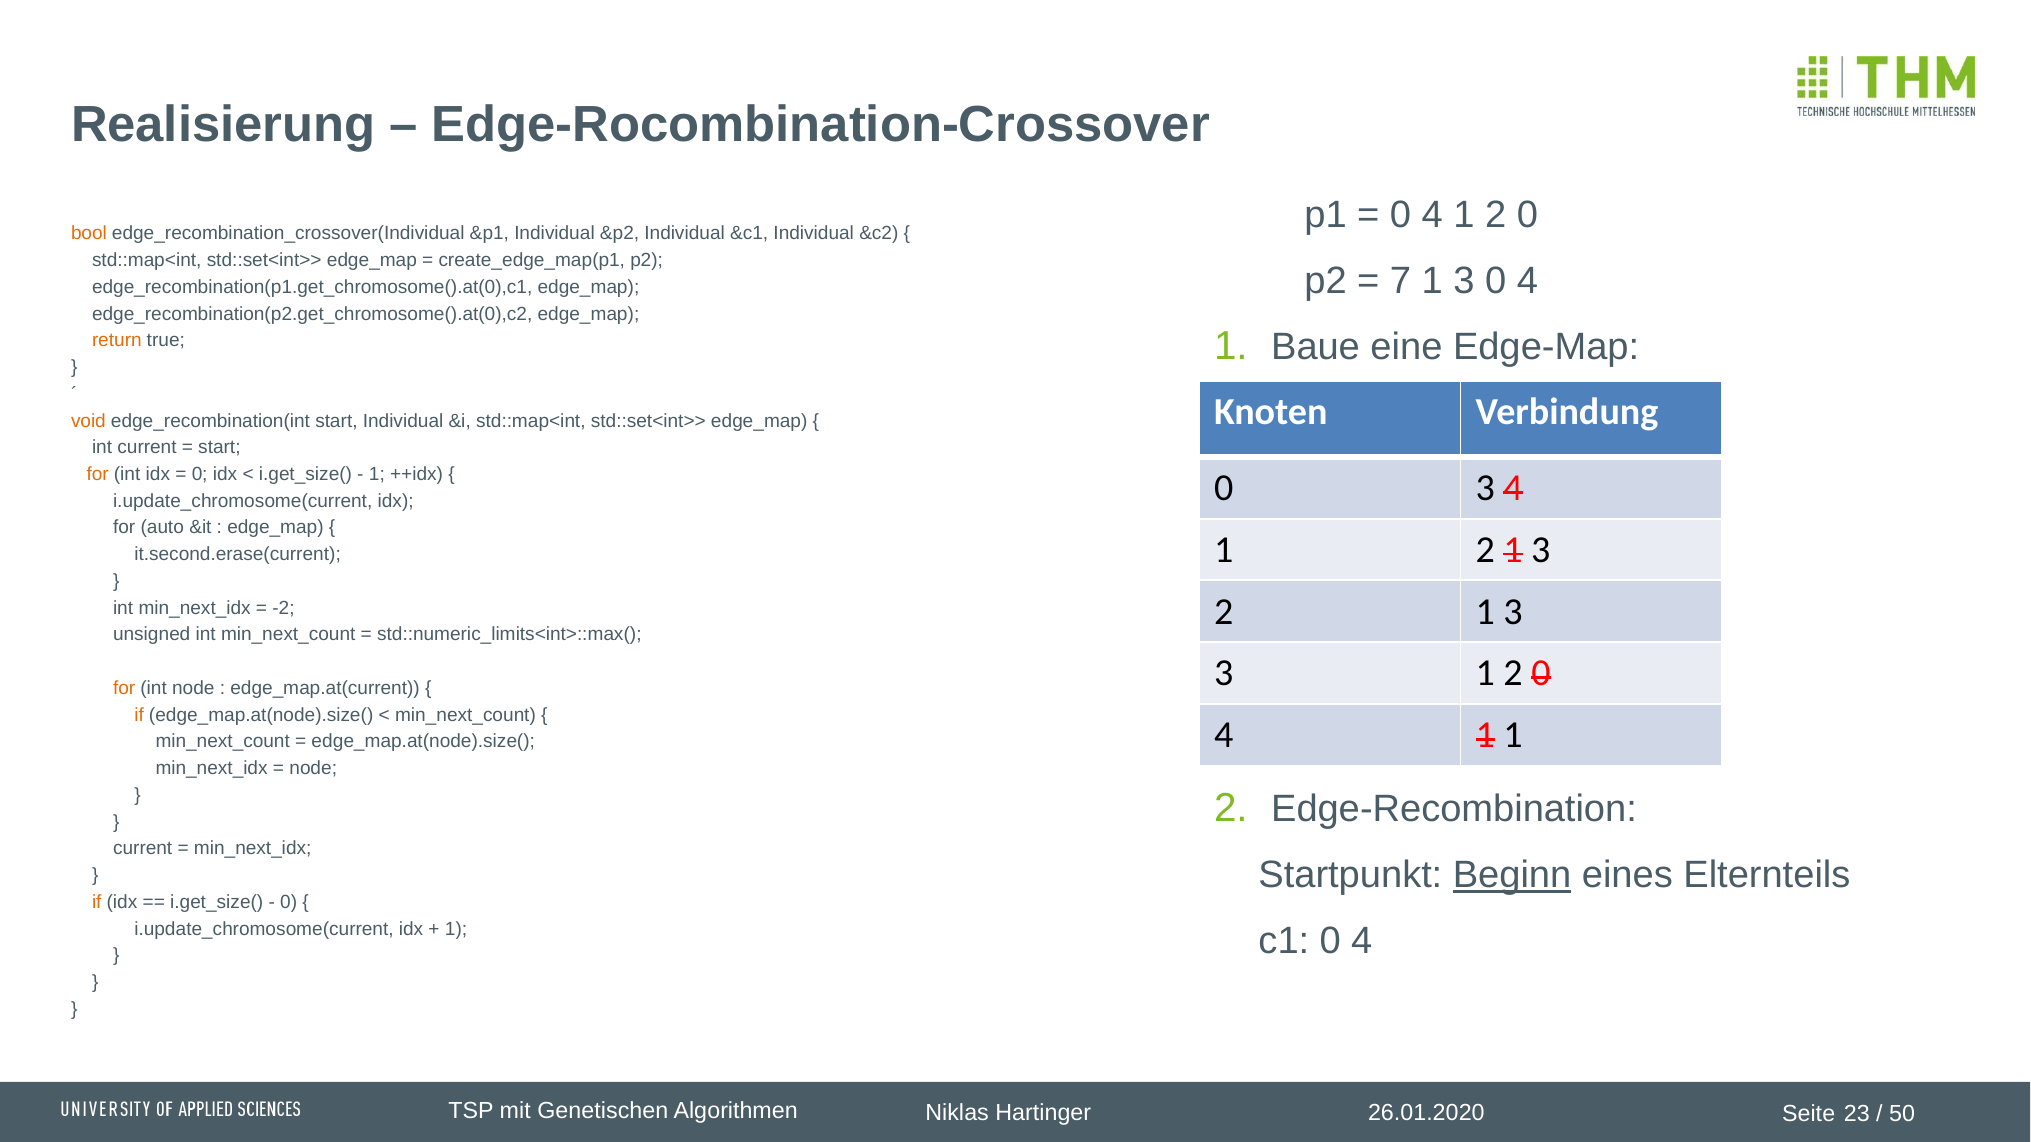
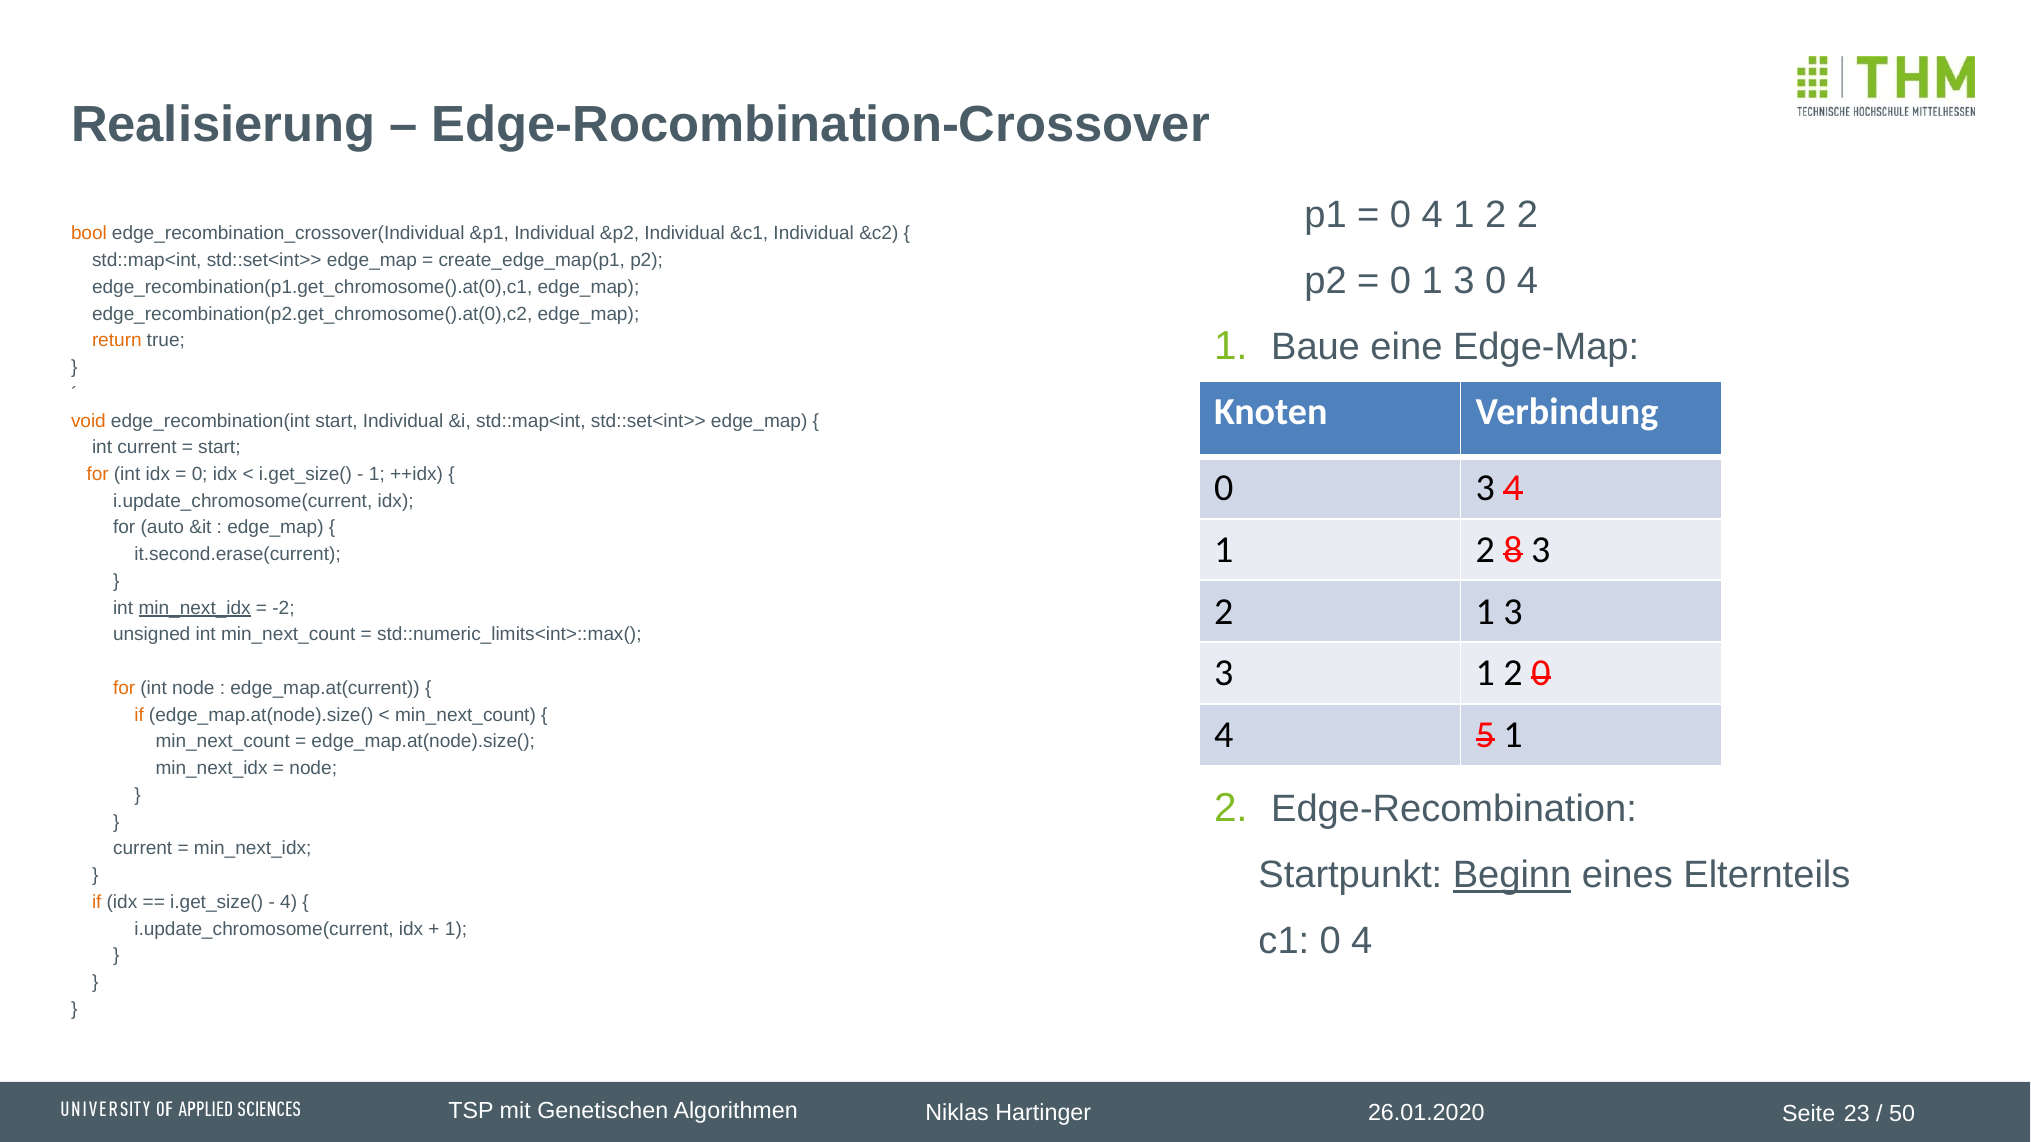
4 1 2 0: 0 -> 2
7 at (1401, 281): 7 -> 0
1 2 1: 1 -> 8
min_next_idx at (195, 608) underline: none -> present
1 at (1485, 735): 1 -> 5
0 at (289, 902): 0 -> 4
